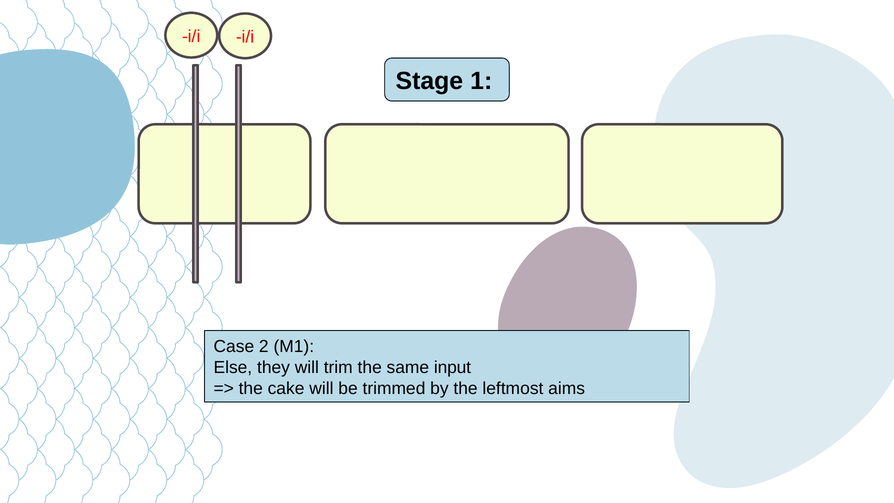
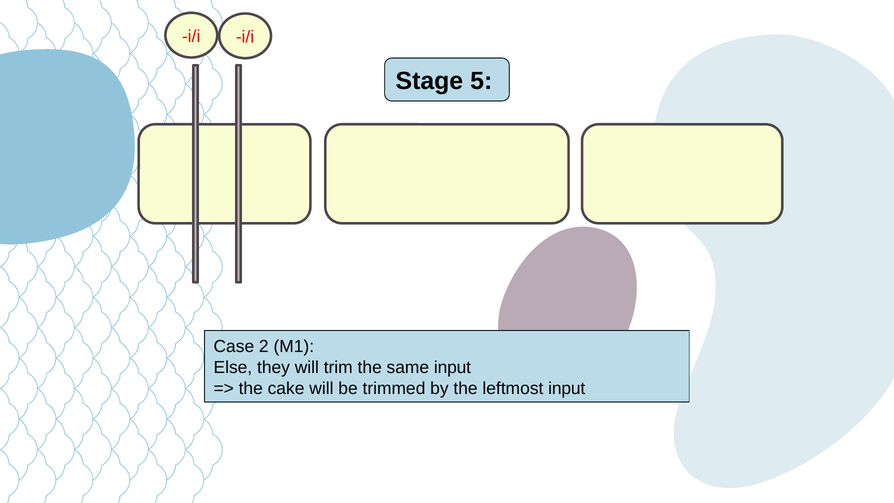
1: 1 -> 5
leftmost aims: aims -> input
